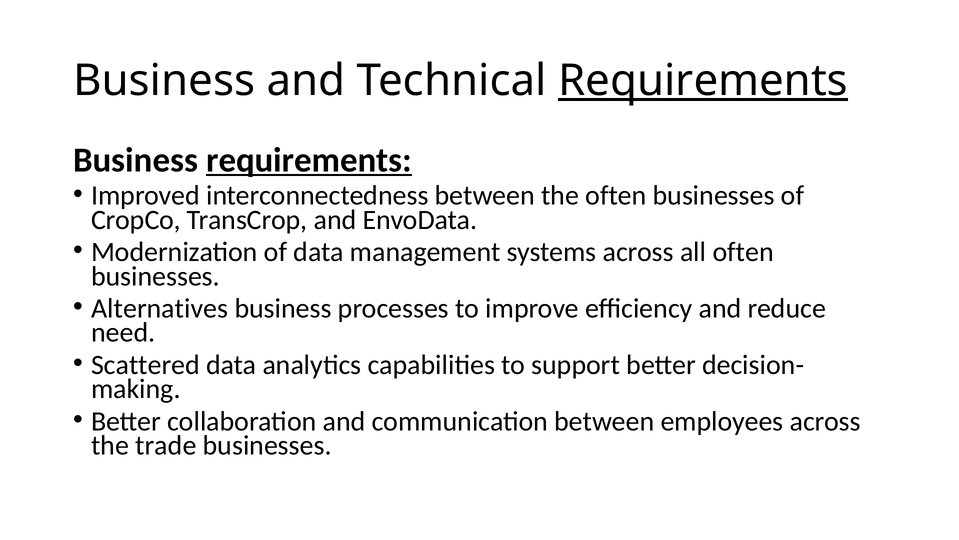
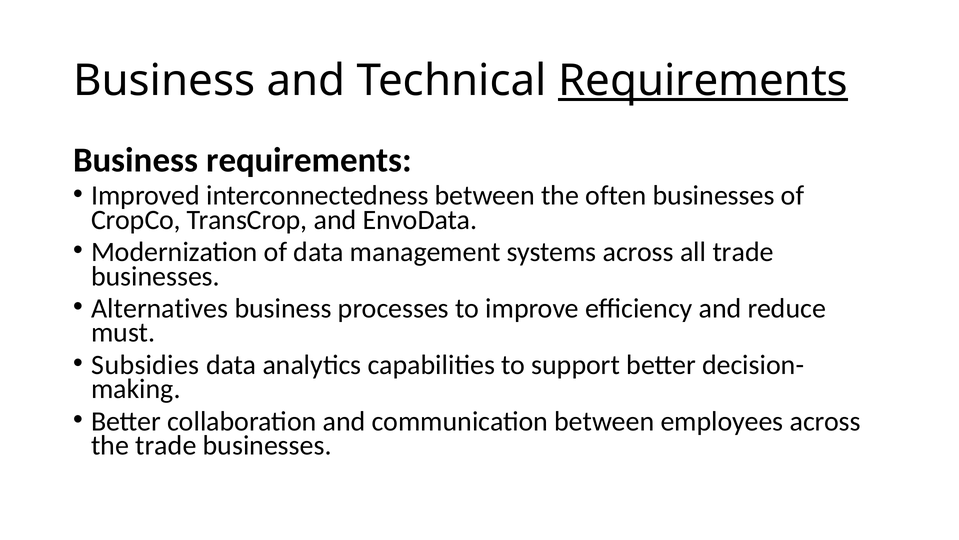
requirements at (309, 160) underline: present -> none
all often: often -> trade
need: need -> must
Scattered: Scattered -> Subsidies
